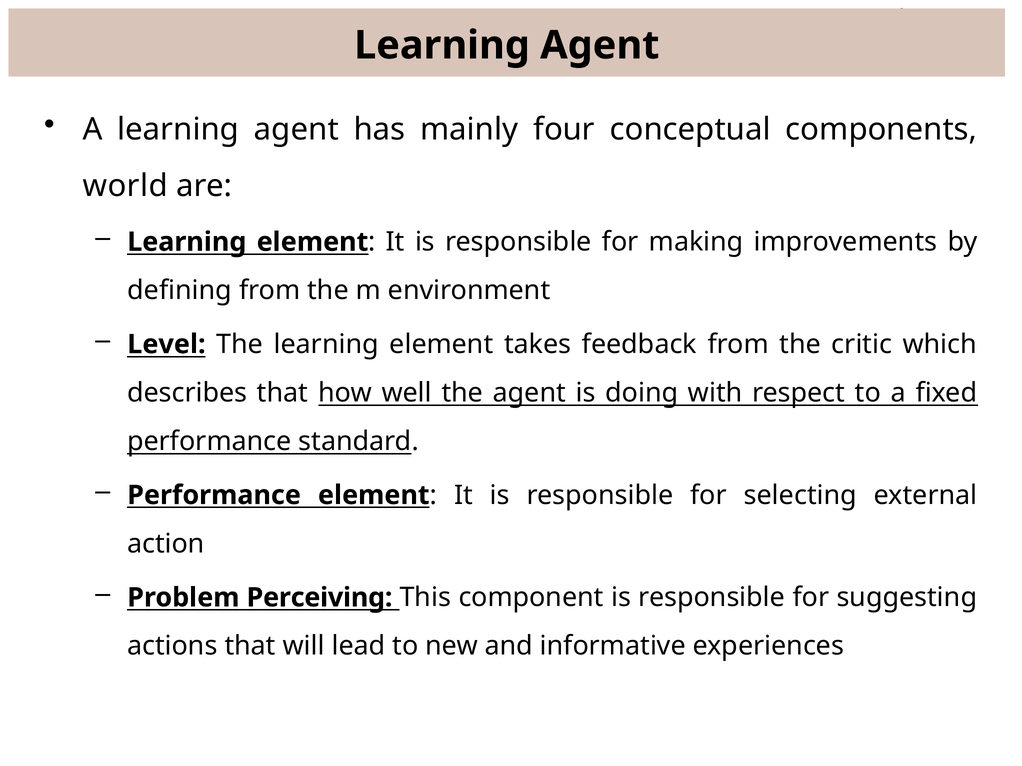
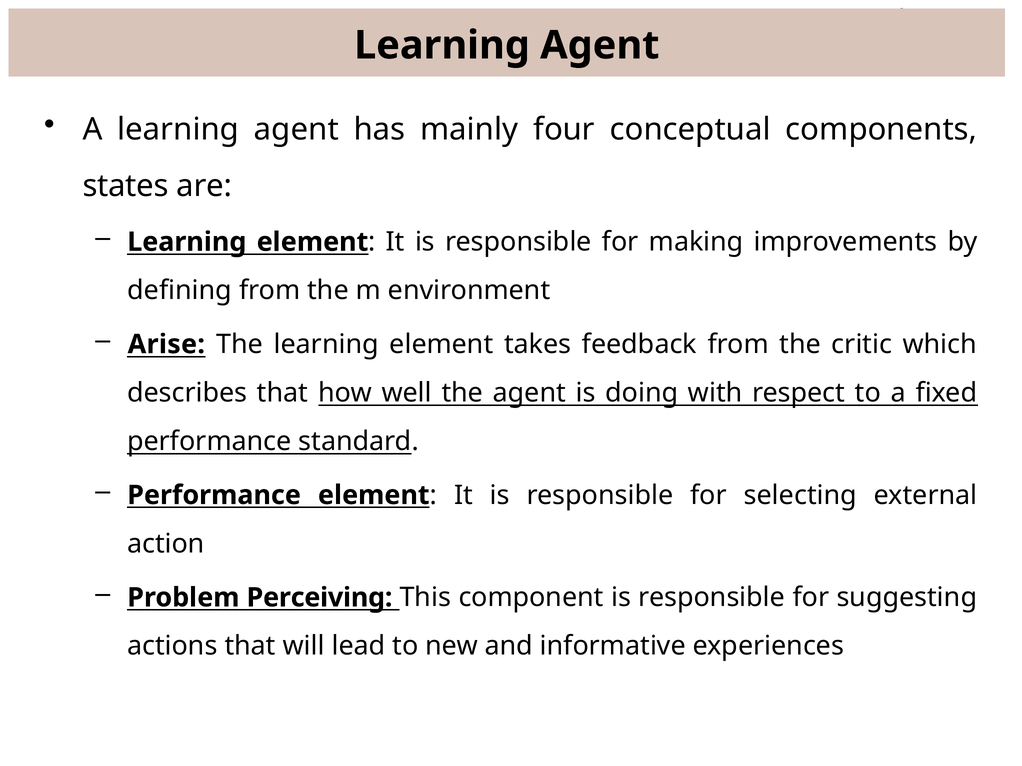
world: world -> states
Level: Level -> Arise
